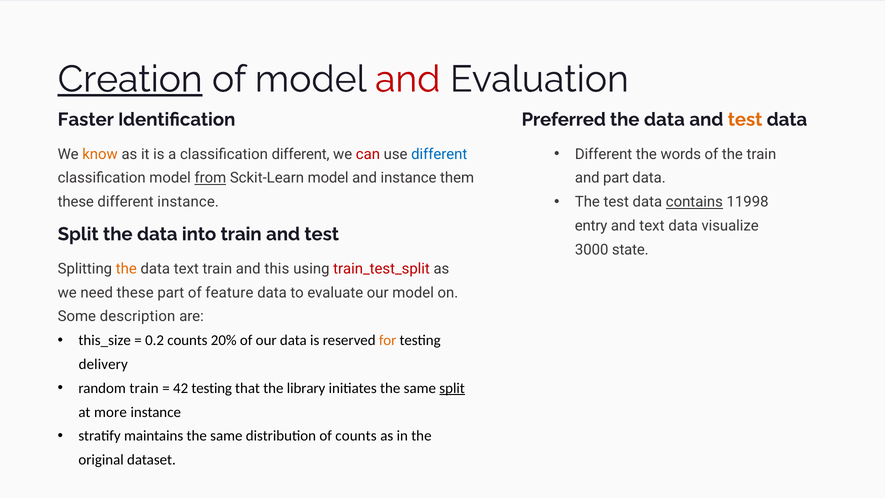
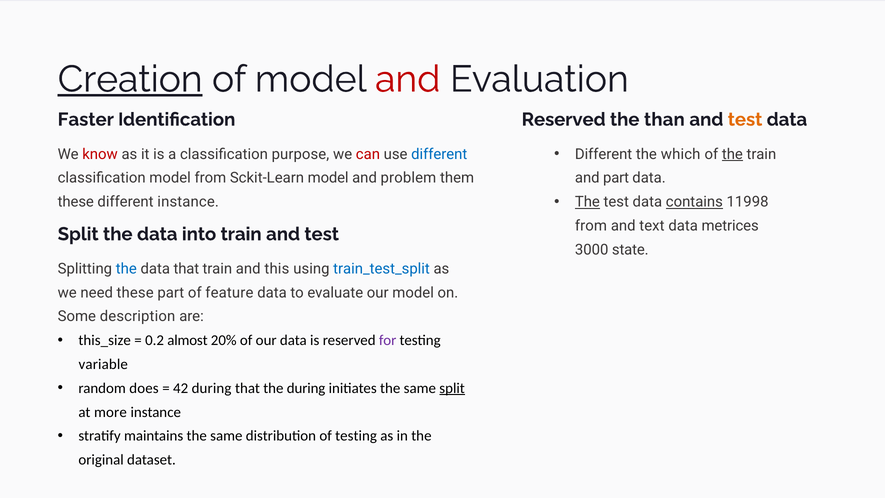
Preferred at (564, 119): Preferred -> Reserved
data at (664, 119): data -> than
words: words -> which
the at (732, 154) underline: none -> present
know colour: orange -> red
classification different: different -> purpose
from at (210, 178) underline: present -> none
and instance: instance -> problem
The at (587, 202) underline: none -> present
entry at (591, 226): entry -> from
visualize: visualize -> metrices
the at (126, 269) colour: orange -> blue
data text: text -> that
train_test_split colour: red -> blue
0.2 counts: counts -> almost
for colour: orange -> purple
delivery: delivery -> variable
random train: train -> does
42 testing: testing -> during
the library: library -> during
of counts: counts -> testing
